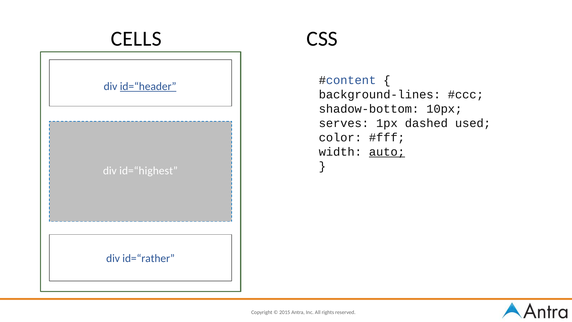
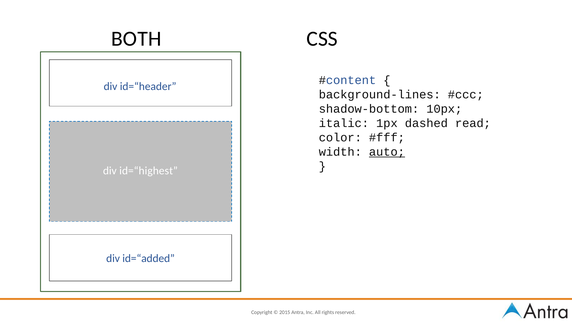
CELLS: CELLS -> BOTH
id=“header underline: present -> none
serves: serves -> italic
used: used -> read
id=“rather: id=“rather -> id=“added
